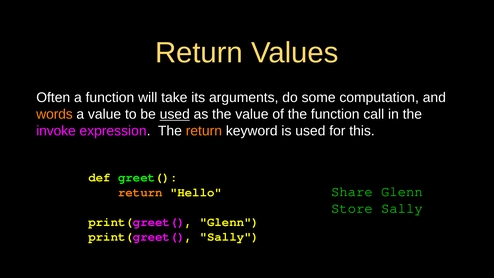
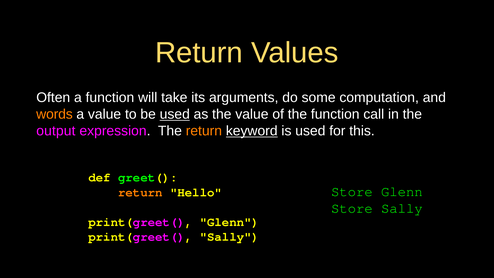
invoke: invoke -> output
keyword underline: none -> present
Share at (352, 191): Share -> Store
